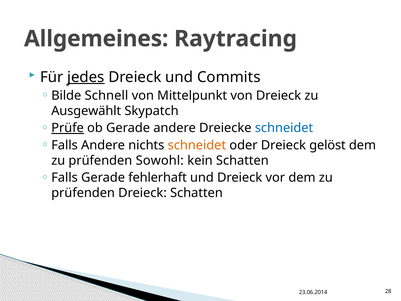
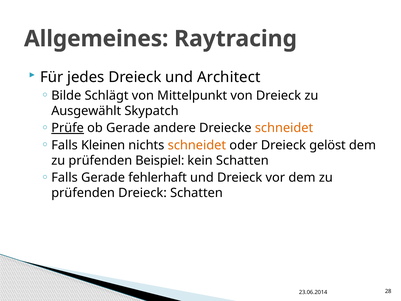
jedes underline: present -> none
Commits: Commits -> Architect
Schnell: Schnell -> Schlägt
schneidet at (284, 128) colour: blue -> orange
Falls Andere: Andere -> Kleinen
Sowohl: Sowohl -> Beispiel
